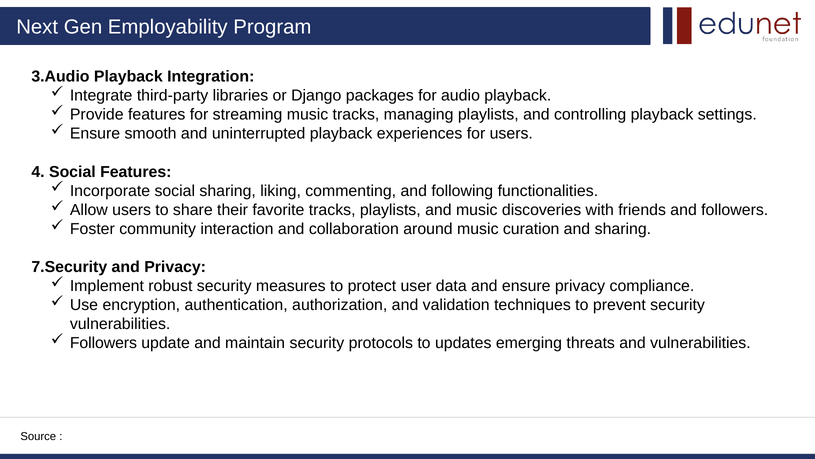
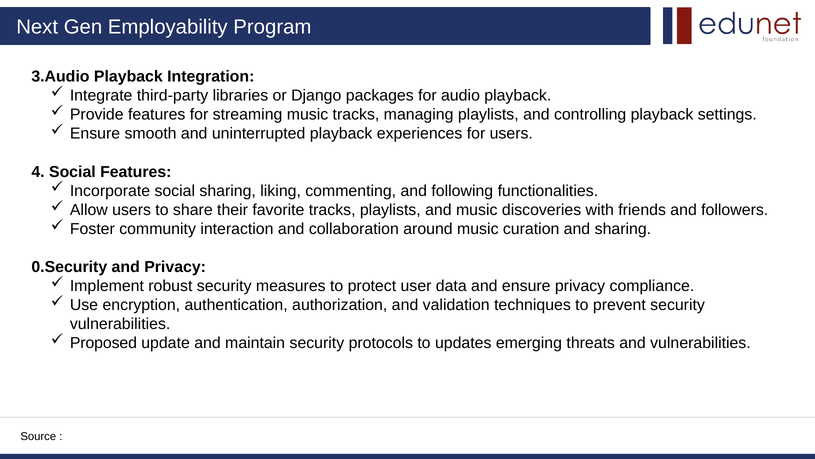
7.Security: 7.Security -> 0.Security
Followers at (103, 343): Followers -> Proposed
